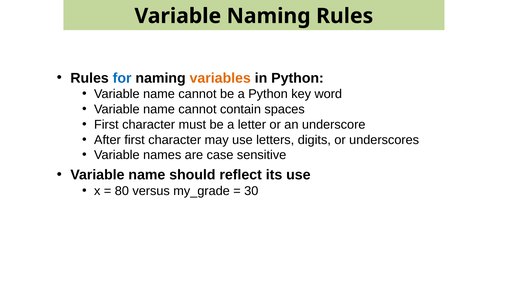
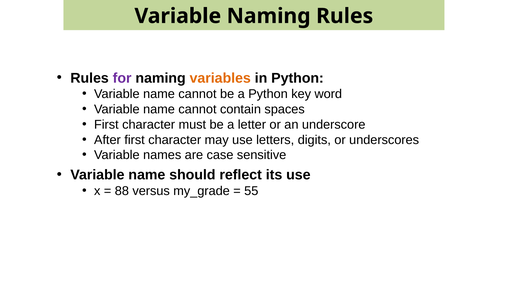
for colour: blue -> purple
80: 80 -> 88
30: 30 -> 55
